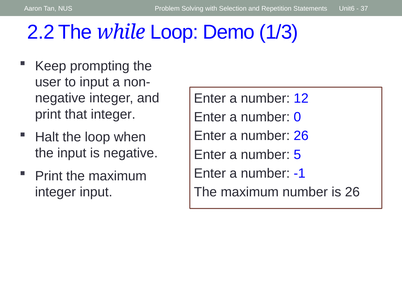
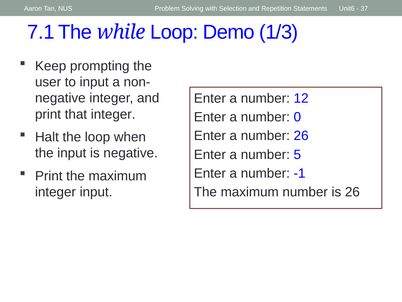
2.2: 2.2 -> 7.1
